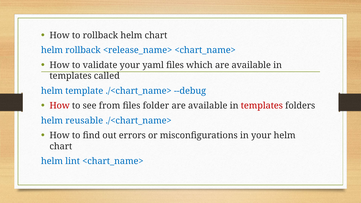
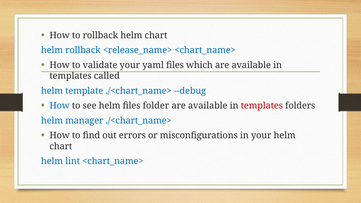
How at (60, 106) colour: red -> blue
see from: from -> helm
reusable: reusable -> manager
